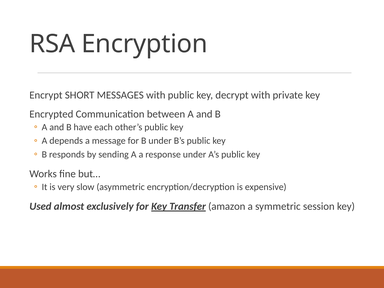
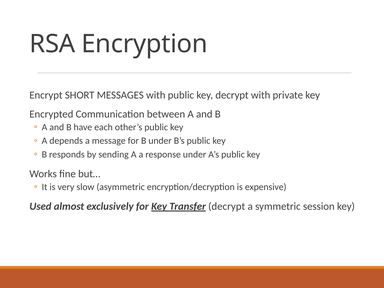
Transfer amazon: amazon -> decrypt
